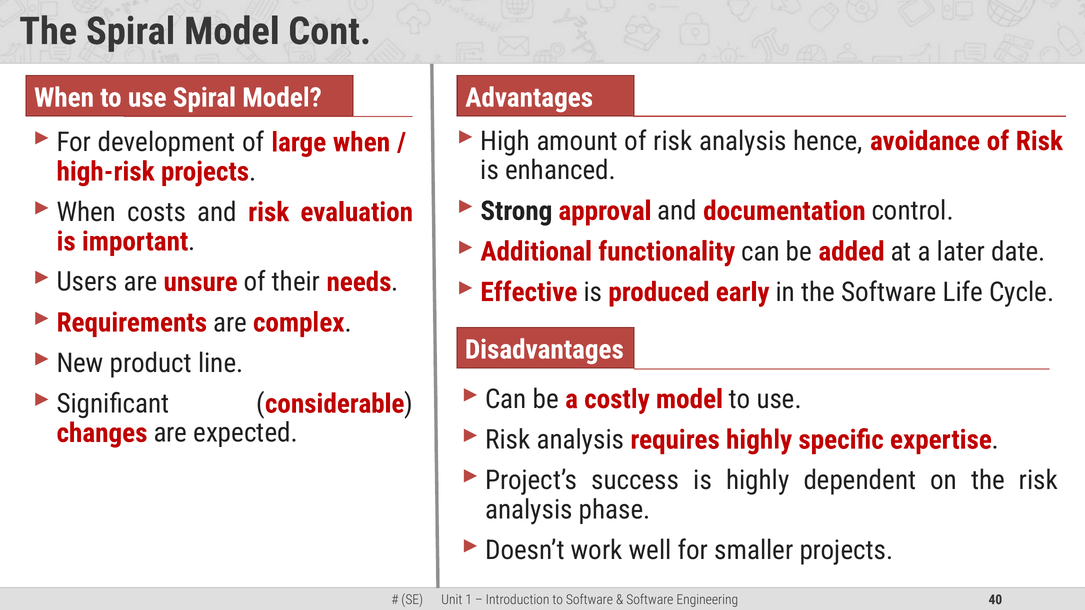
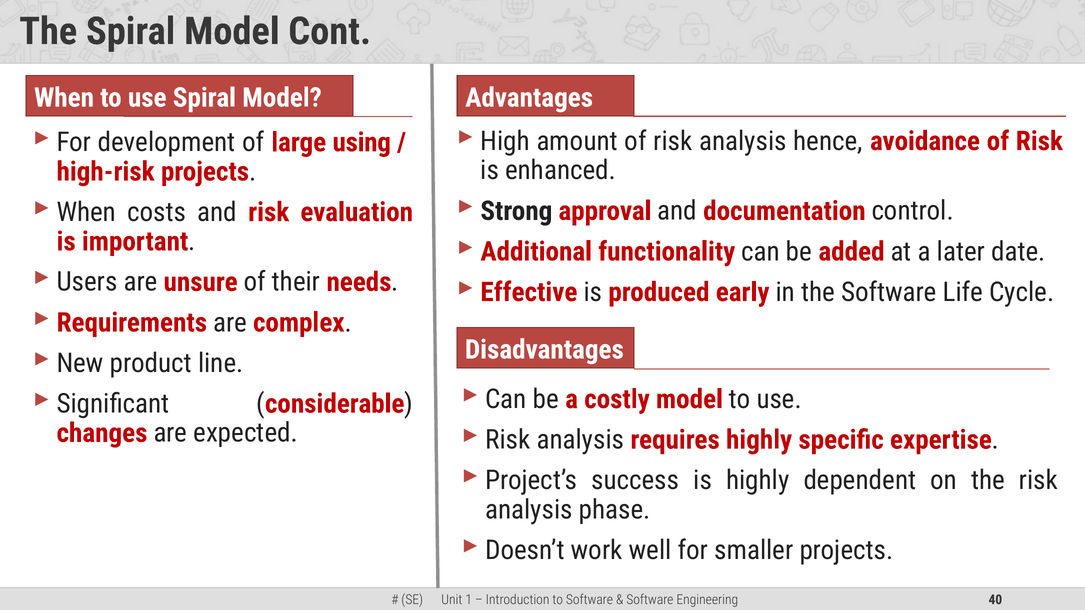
large when: when -> using
